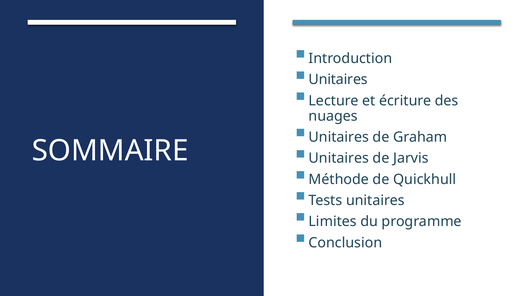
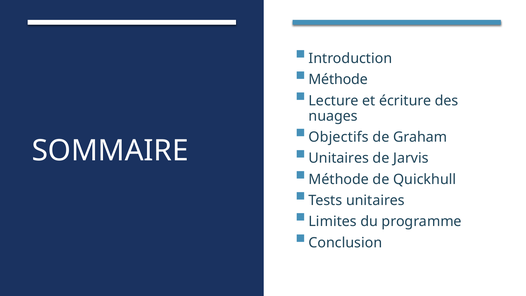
Unitaires at (338, 80): Unitaires -> Méthode
Unitaires at (339, 137): Unitaires -> Objectifs
